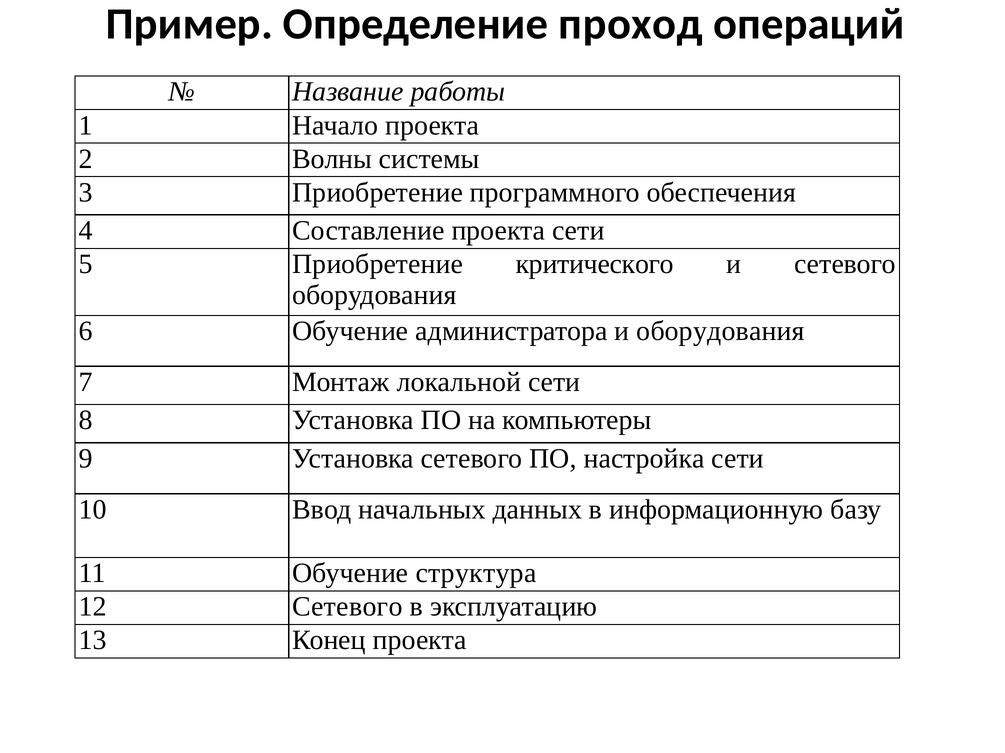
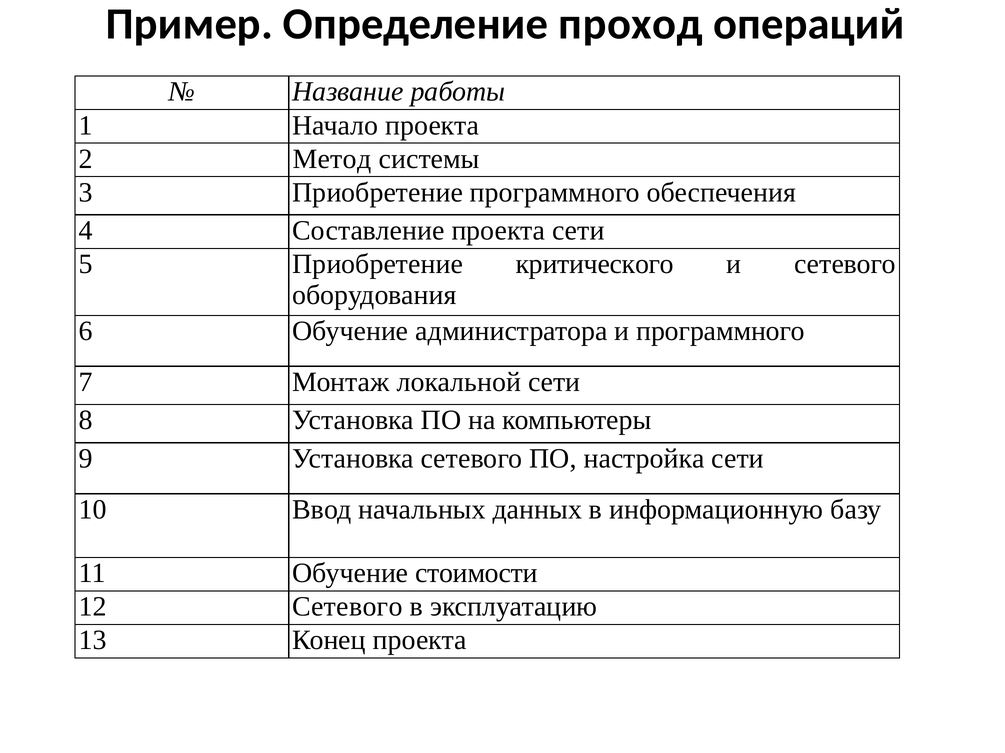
Волны: Волны -> Метод
и оборудования: оборудования -> программного
структура: структура -> стоимости
